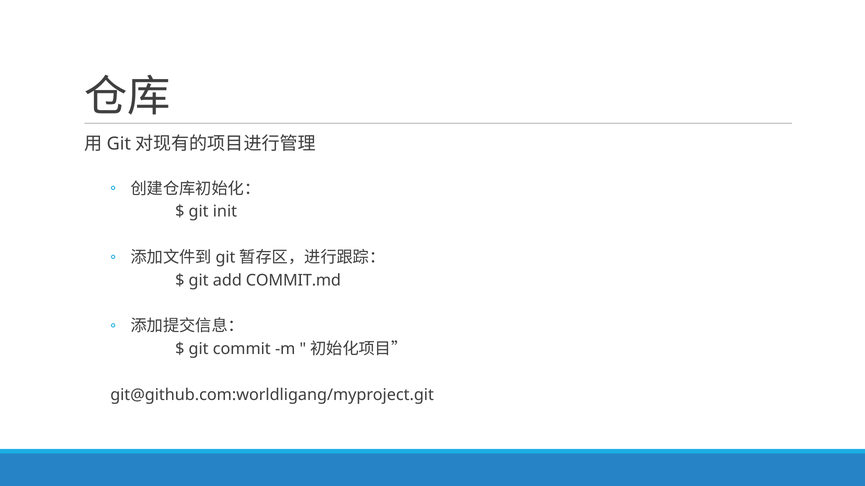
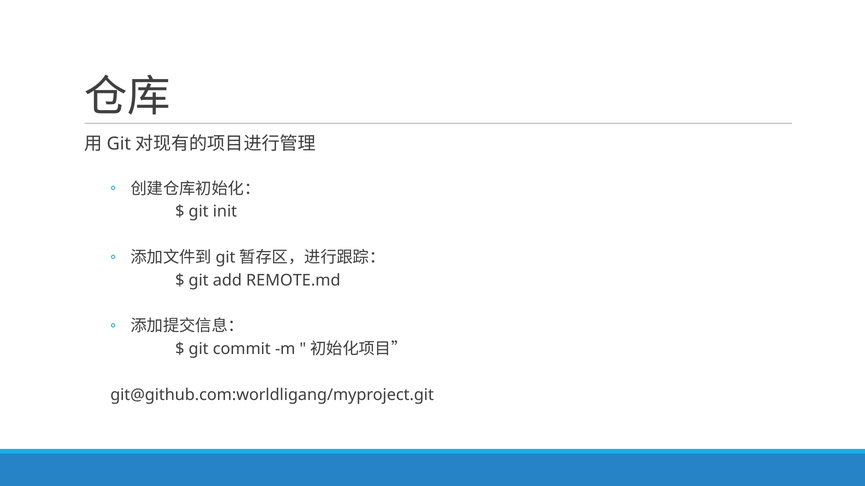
COMMIT.md: COMMIT.md -> REMOTE.md
